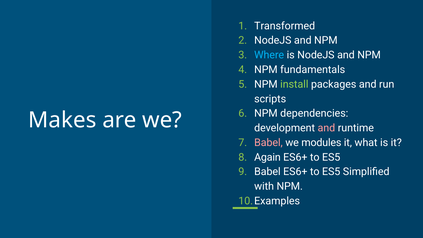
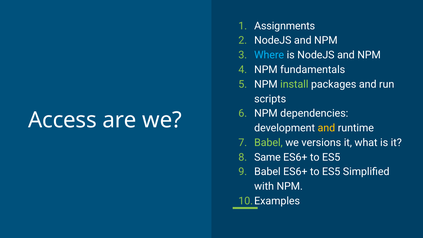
Transformed: Transformed -> Assignments
Makes: Makes -> Access
and at (326, 128) colour: pink -> yellow
Babel at (268, 143) colour: pink -> light green
modules: modules -> versions
Again: Again -> Same
